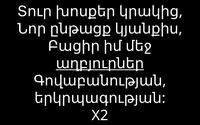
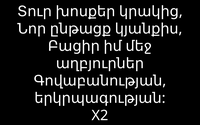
աղբյուրներ underline: present -> none
